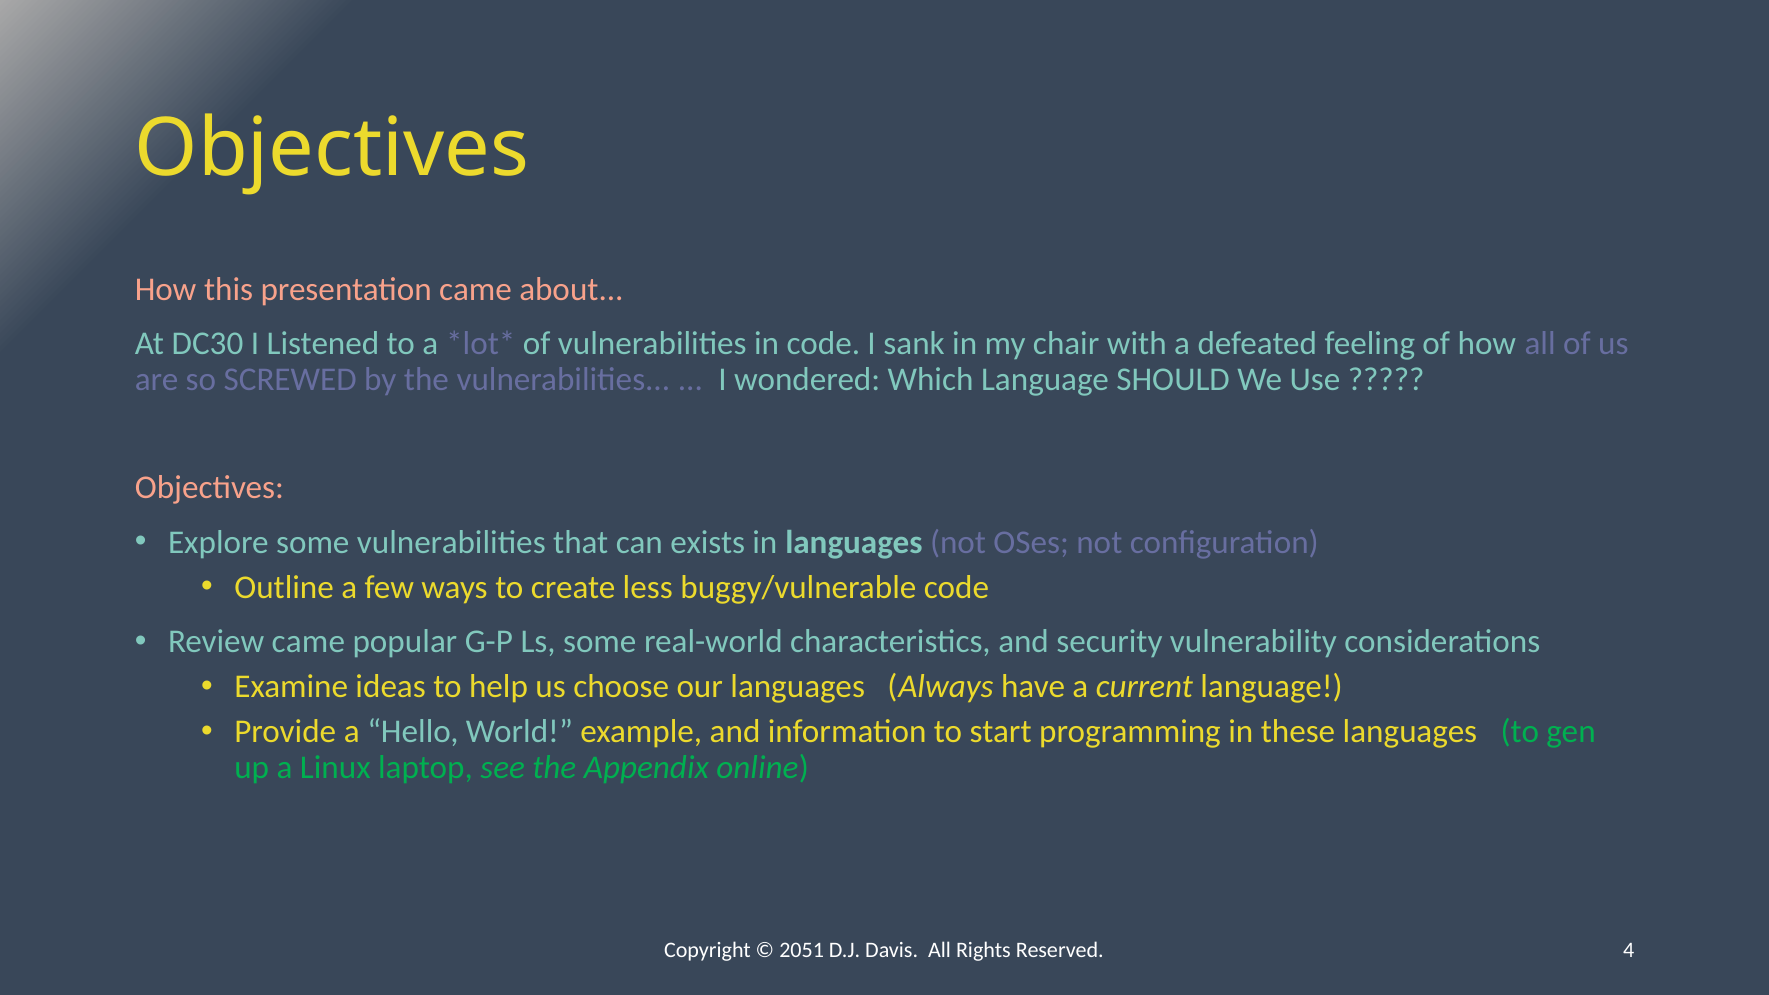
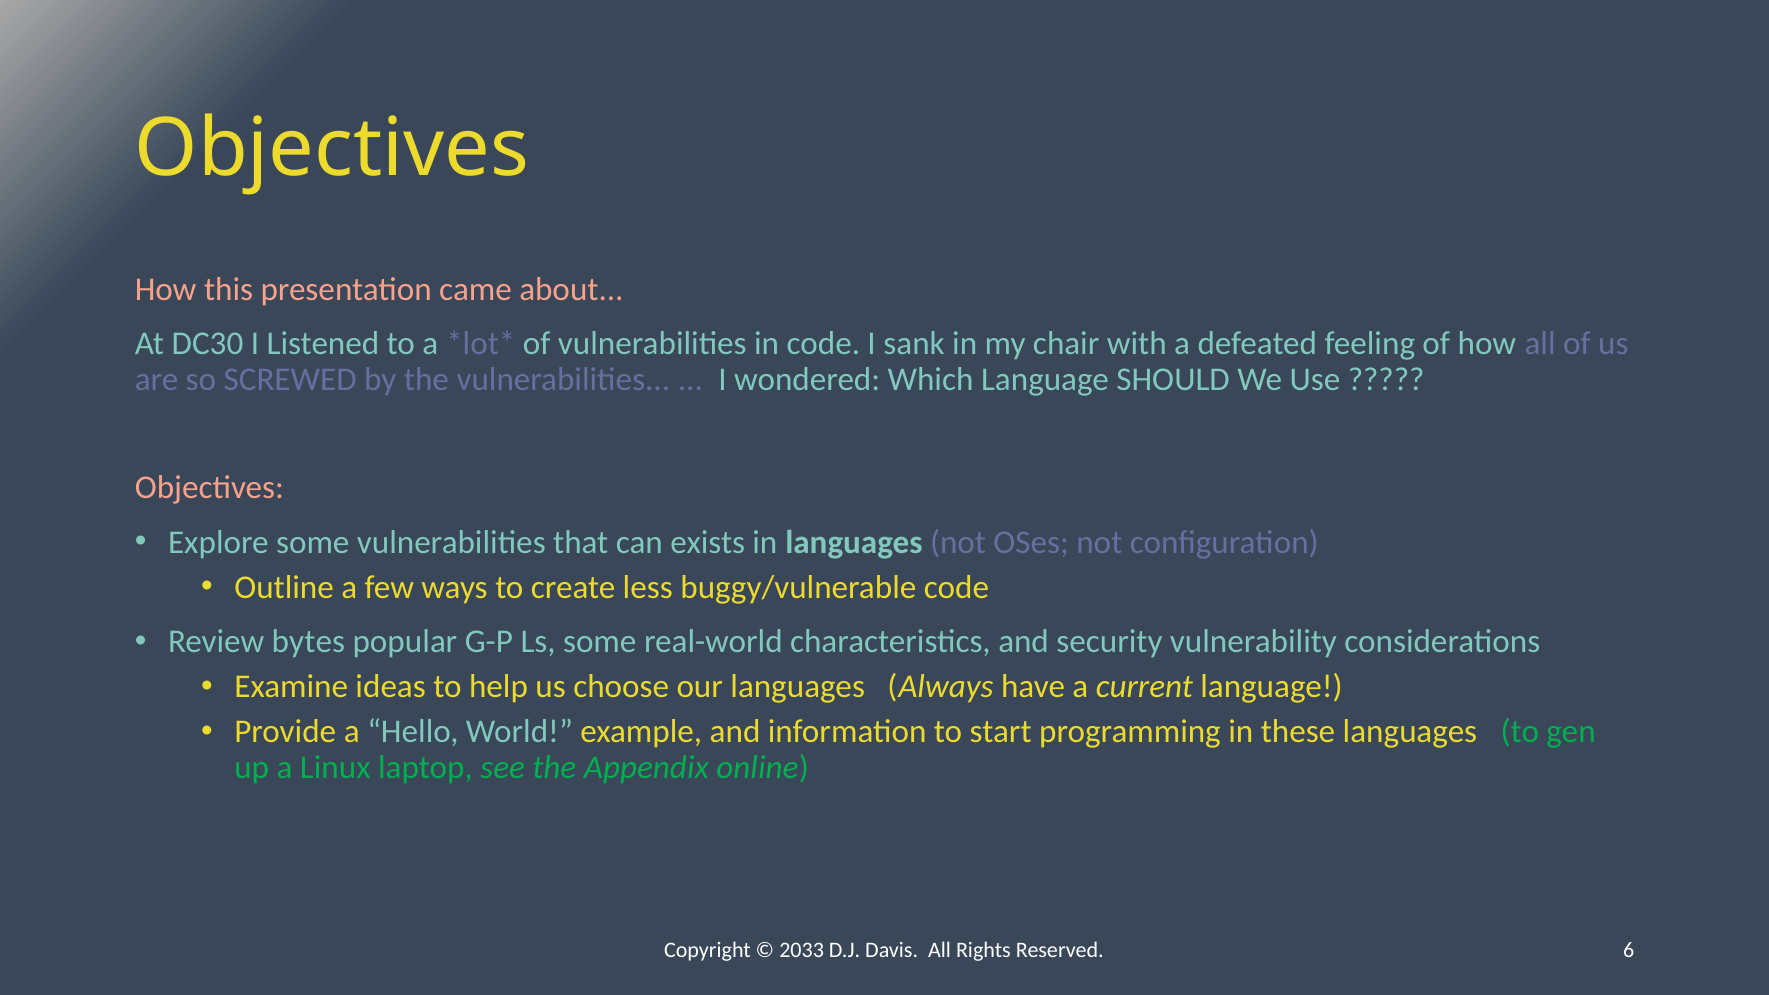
Review came: came -> bytes
2051: 2051 -> 2033
4: 4 -> 6
